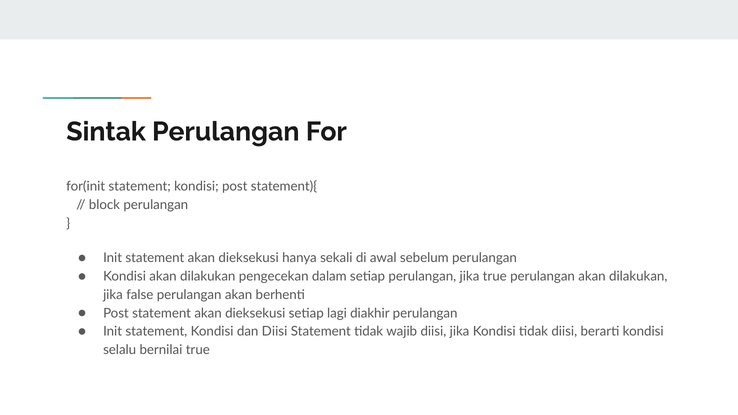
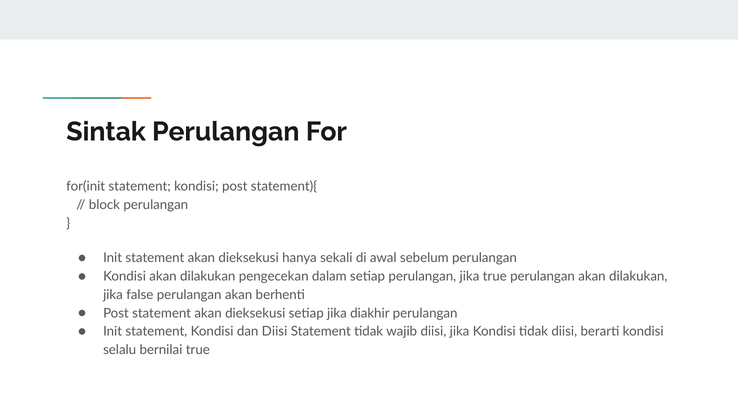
setiap lagi: lagi -> jika
